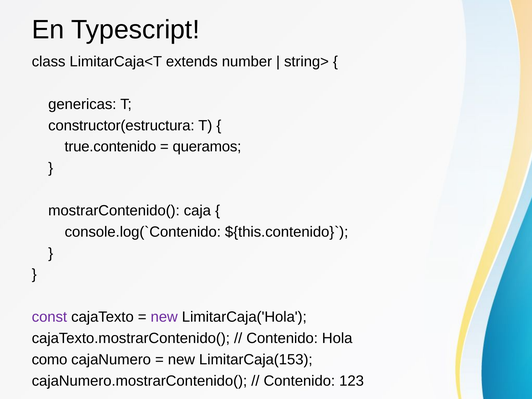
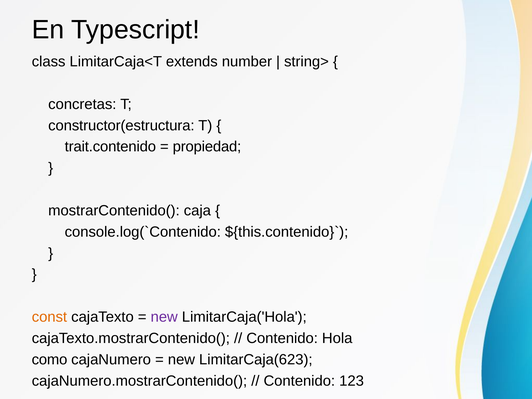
genericas: genericas -> concretas
true.contenido: true.contenido -> trait.contenido
queramos: queramos -> propiedad
const colour: purple -> orange
LimitarCaja(153: LimitarCaja(153 -> LimitarCaja(623
